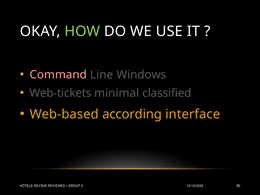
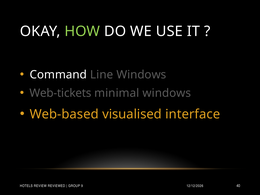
Command colour: pink -> white
minimal classified: classified -> windows
according: according -> visualised
